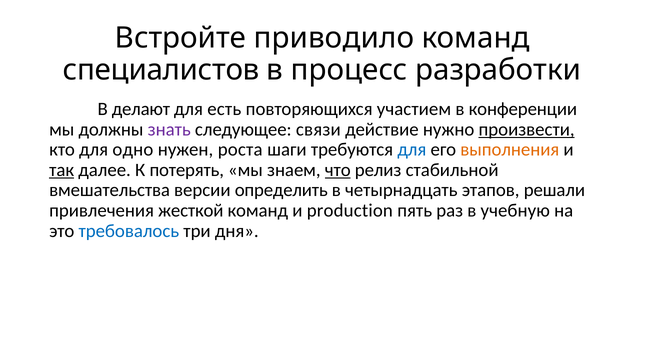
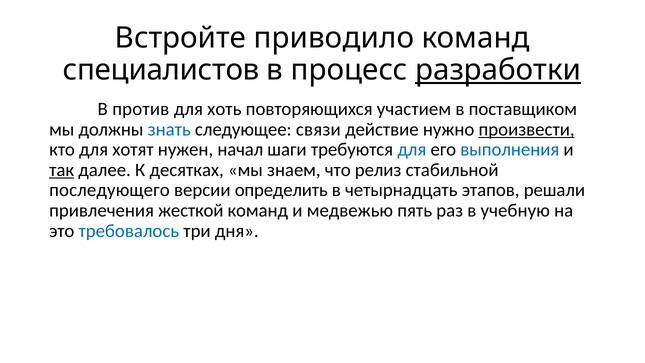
разработки underline: none -> present
делают: делают -> против
есть: есть -> хоть
конференции: конференции -> поставщиком
знать colour: purple -> blue
одно: одно -> хотят
роста: роста -> начал
выполнения colour: orange -> blue
потерять: потерять -> десятках
что underline: present -> none
вмешательства: вмешательства -> последующего
production: production -> медвежью
